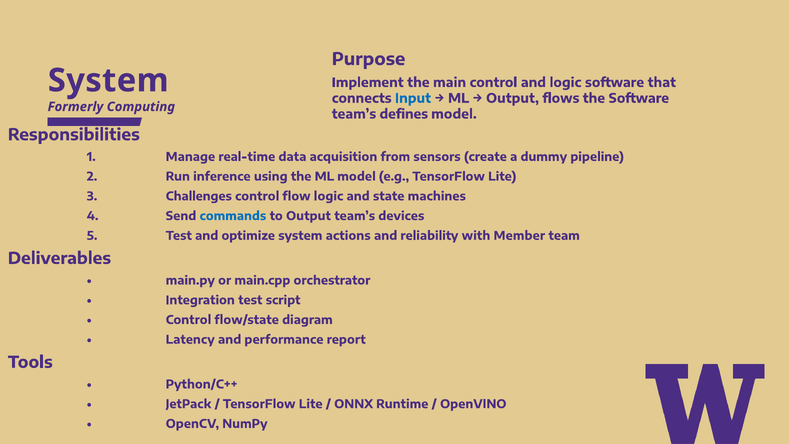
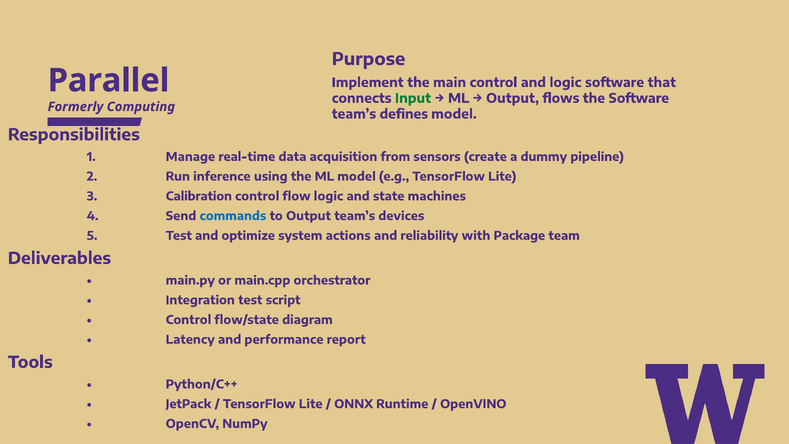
System at (108, 80): System -> Parallel
Input colour: blue -> green
Challenges: Challenges -> Calibration
Member: Member -> Package
